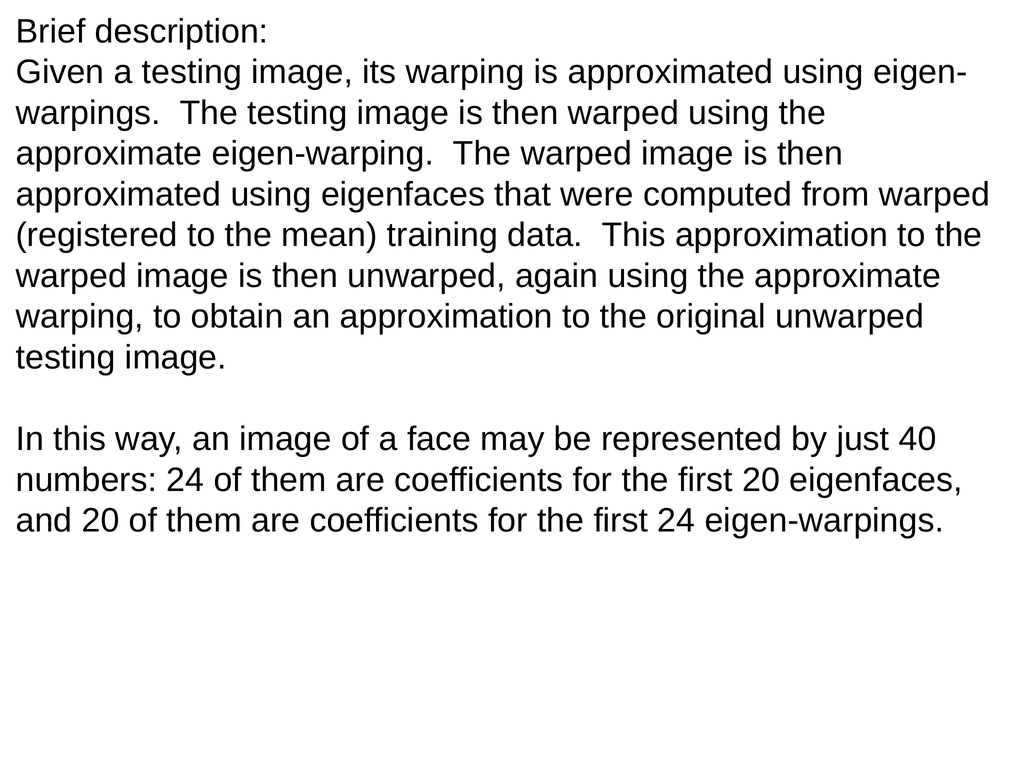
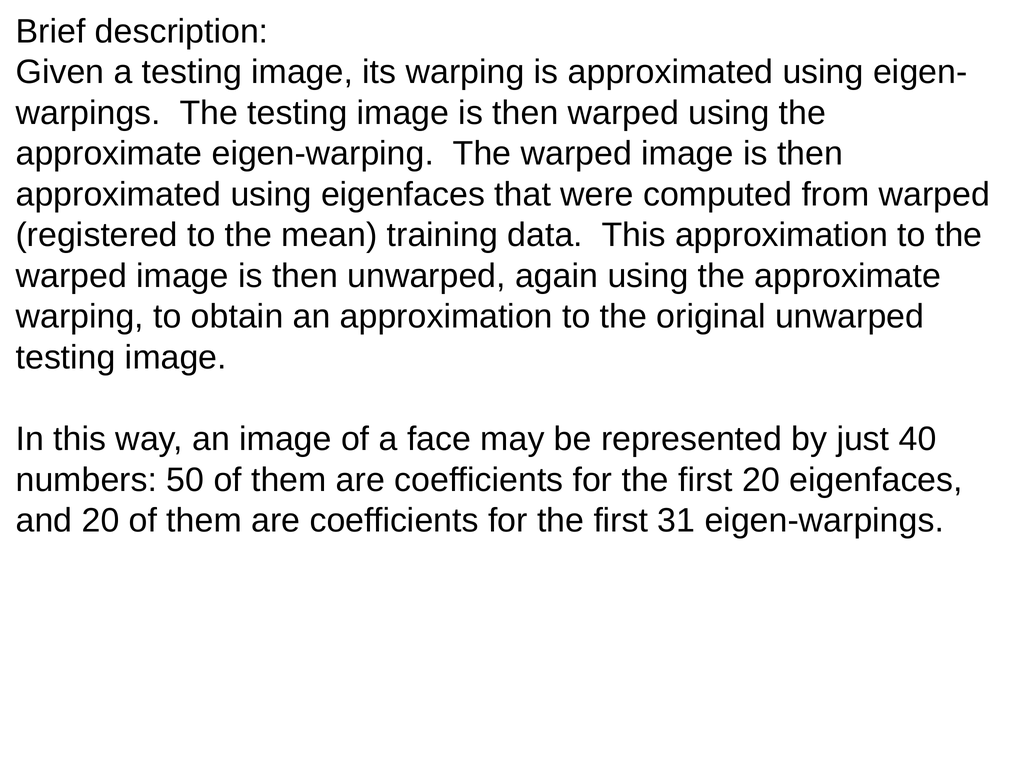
numbers 24: 24 -> 50
first 24: 24 -> 31
